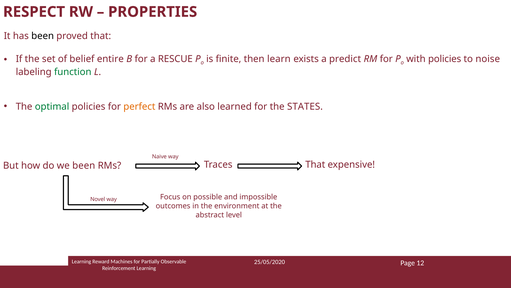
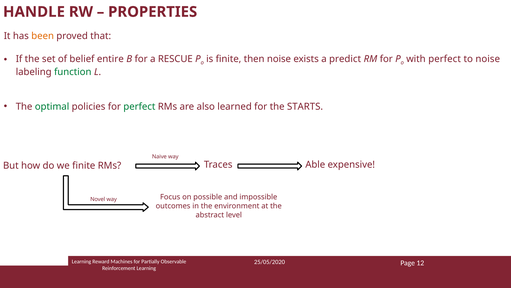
RESPECT: RESPECT -> HANDLE
been at (43, 36) colour: black -> orange
then learn: learn -> noise
with policies: policies -> perfect
perfect at (139, 106) colour: orange -> green
STATES: STATES -> STARTS
we been: been -> finite
Traces That: That -> Able
